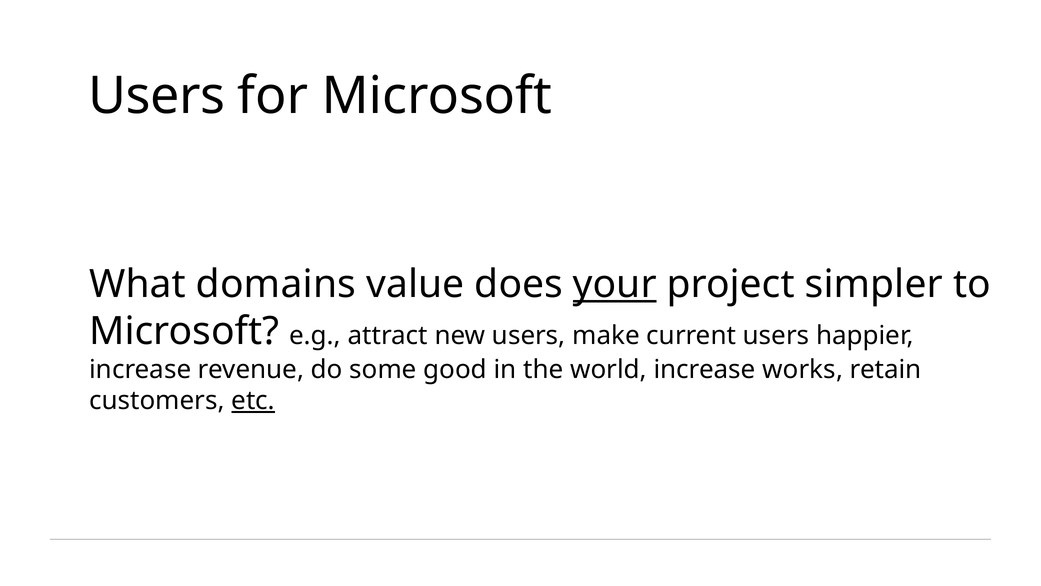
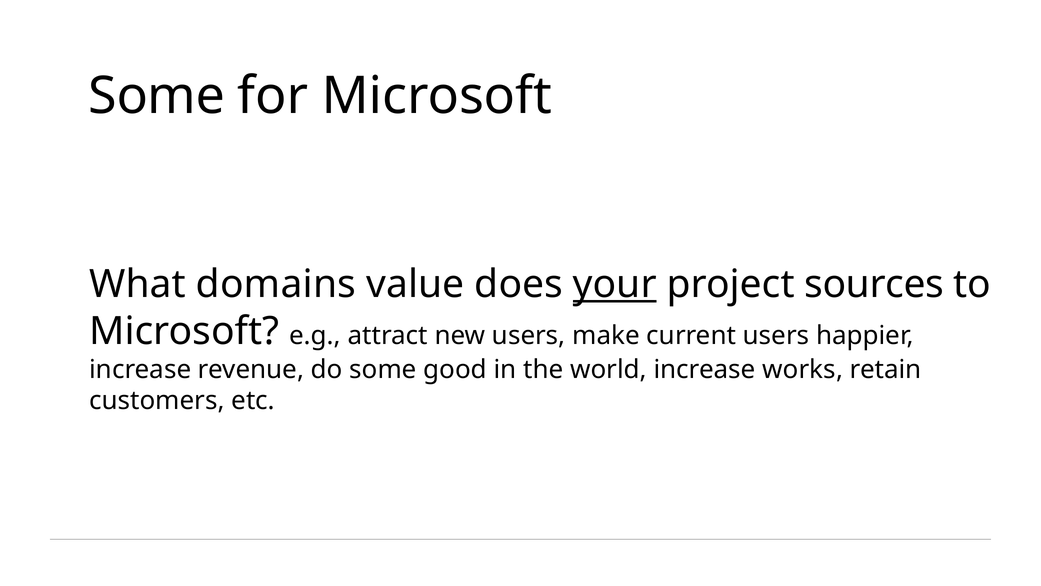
Users at (157, 96): Users -> Some
simpler: simpler -> sources
etc underline: present -> none
